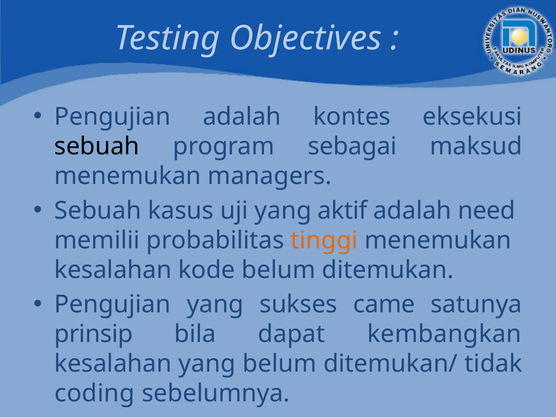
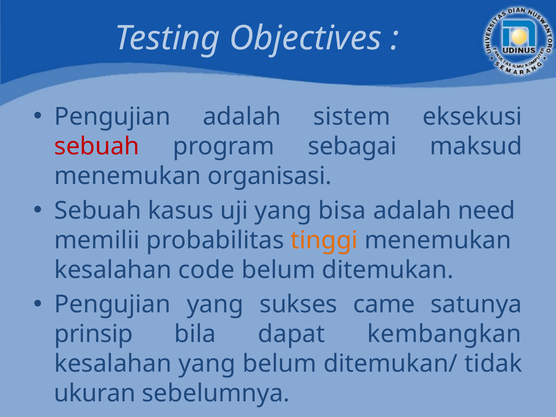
kontes: kontes -> sistem
sebuah at (97, 146) colour: black -> red
managers: managers -> organisasi
aktif: aktif -> bisa
kode: kode -> code
coding: coding -> ukuran
